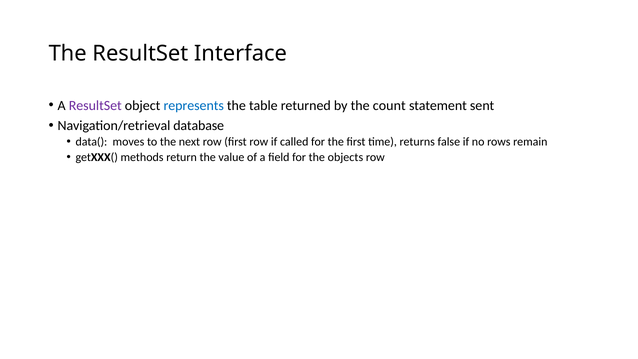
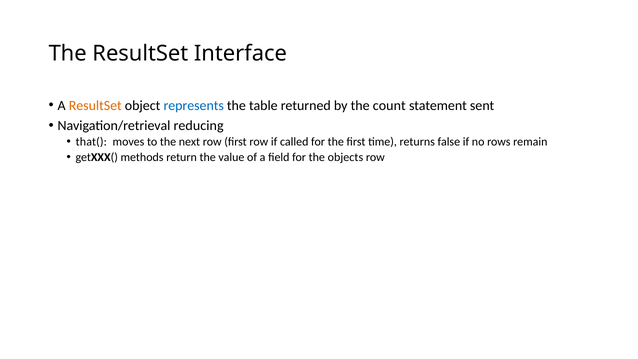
ResultSet at (95, 105) colour: purple -> orange
database: database -> reducing
data(: data( -> that(
